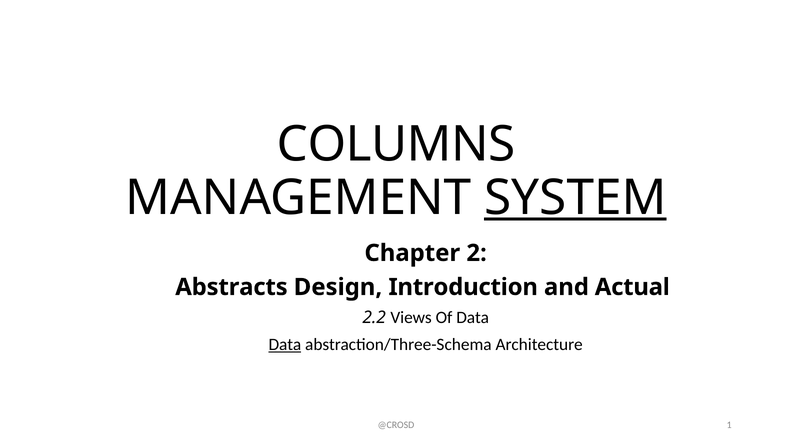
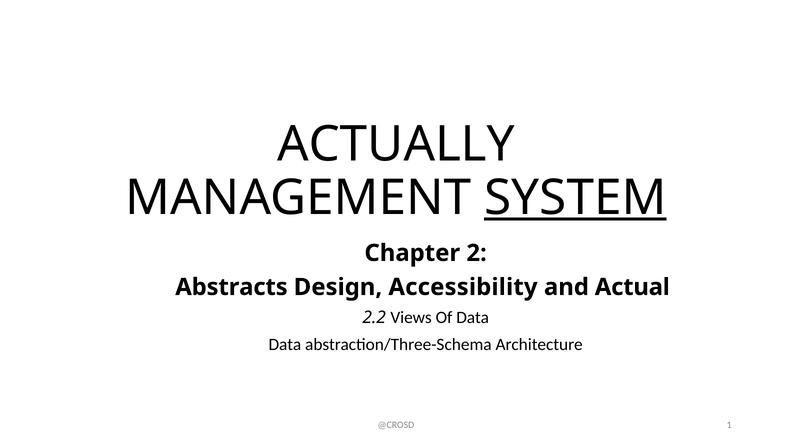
COLUMNS: COLUMNS -> ACTUALLY
Introduction: Introduction -> Accessibility
Data at (285, 345) underline: present -> none
